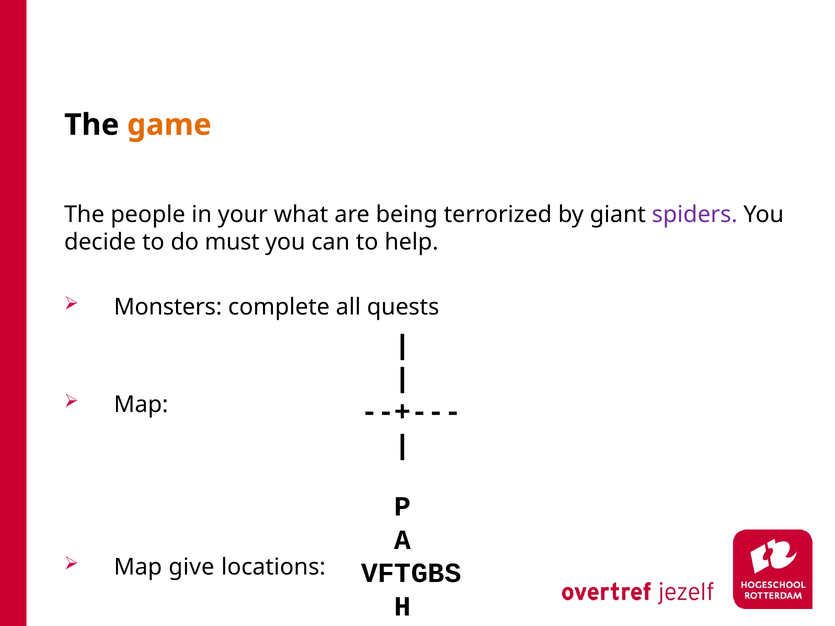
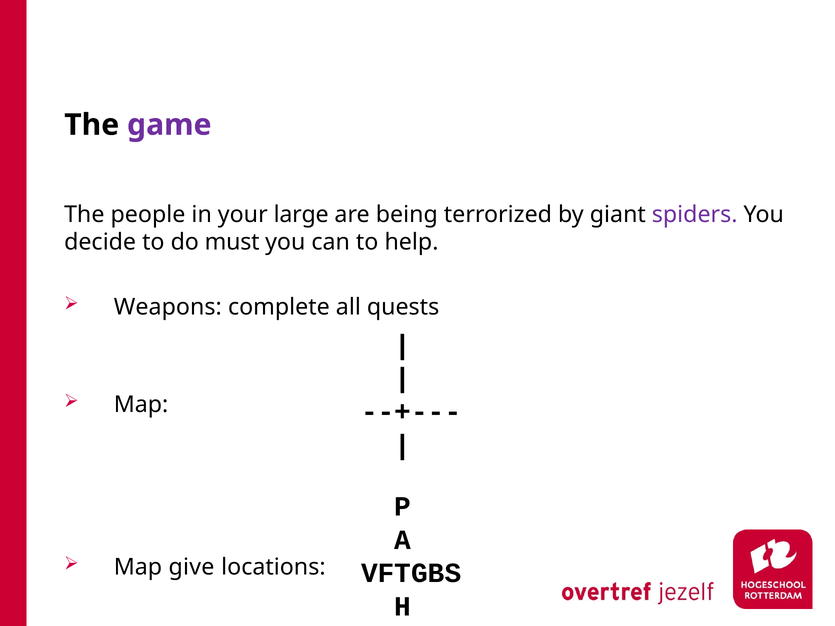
game colour: orange -> purple
what: what -> large
Monsters: Monsters -> Weapons
